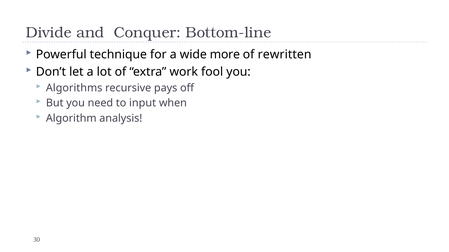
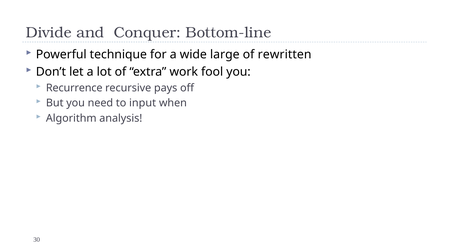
more: more -> large
Algorithms: Algorithms -> Recurrence
